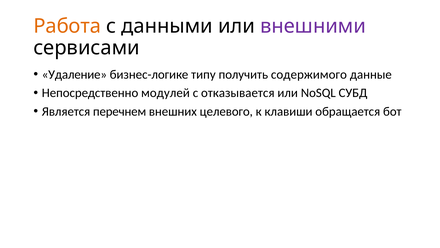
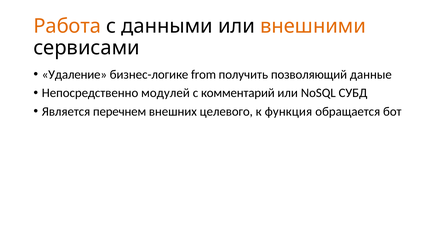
внешними colour: purple -> orange
типу: типу -> from
содержимого: содержимого -> позволяющий
отказывается: отказывается -> комментарий
клавиши: клавиши -> функция
